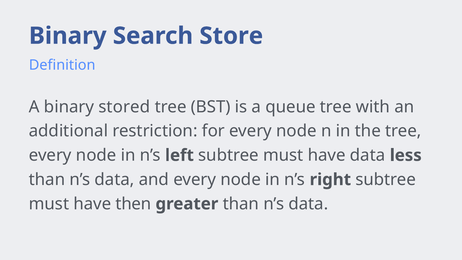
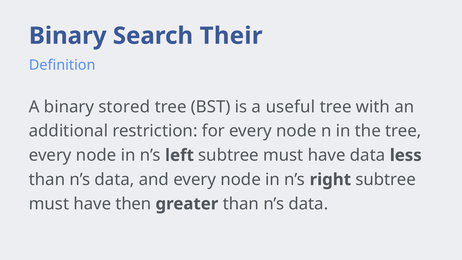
Store: Store -> Their
queue: queue -> useful
